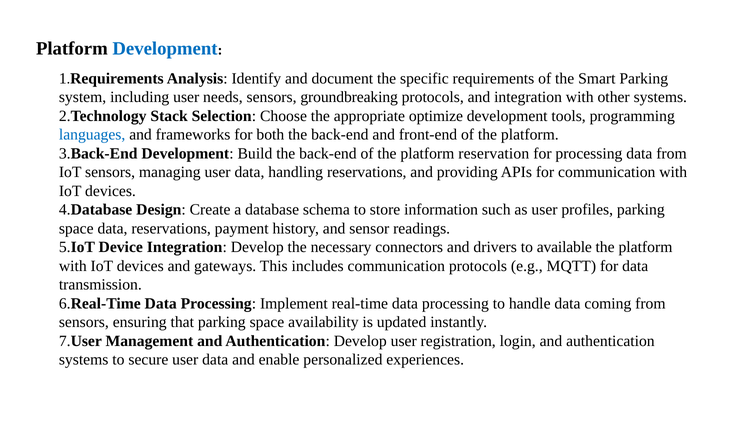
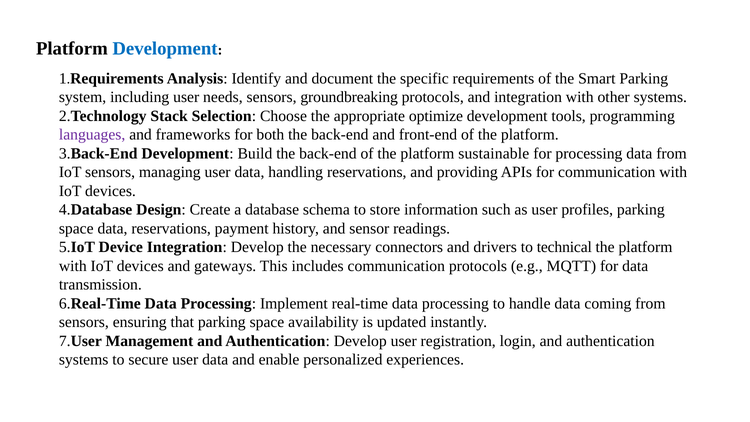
languages colour: blue -> purple
reservation: reservation -> sustainable
available: available -> technical
